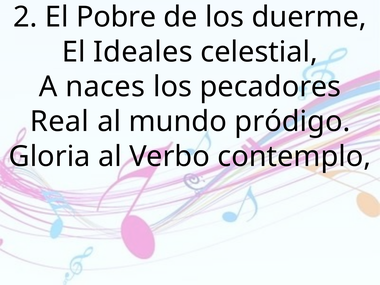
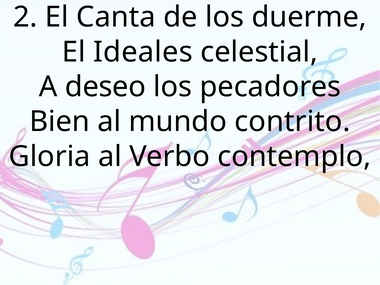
Pobre: Pobre -> Canta
naces: naces -> deseo
Real: Real -> Bien
pródigo: pródigo -> contrito
